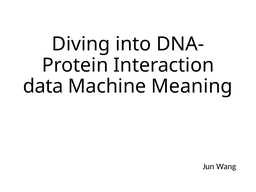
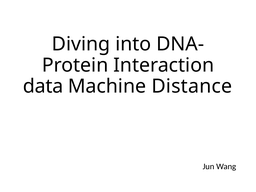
Meaning: Meaning -> Distance
